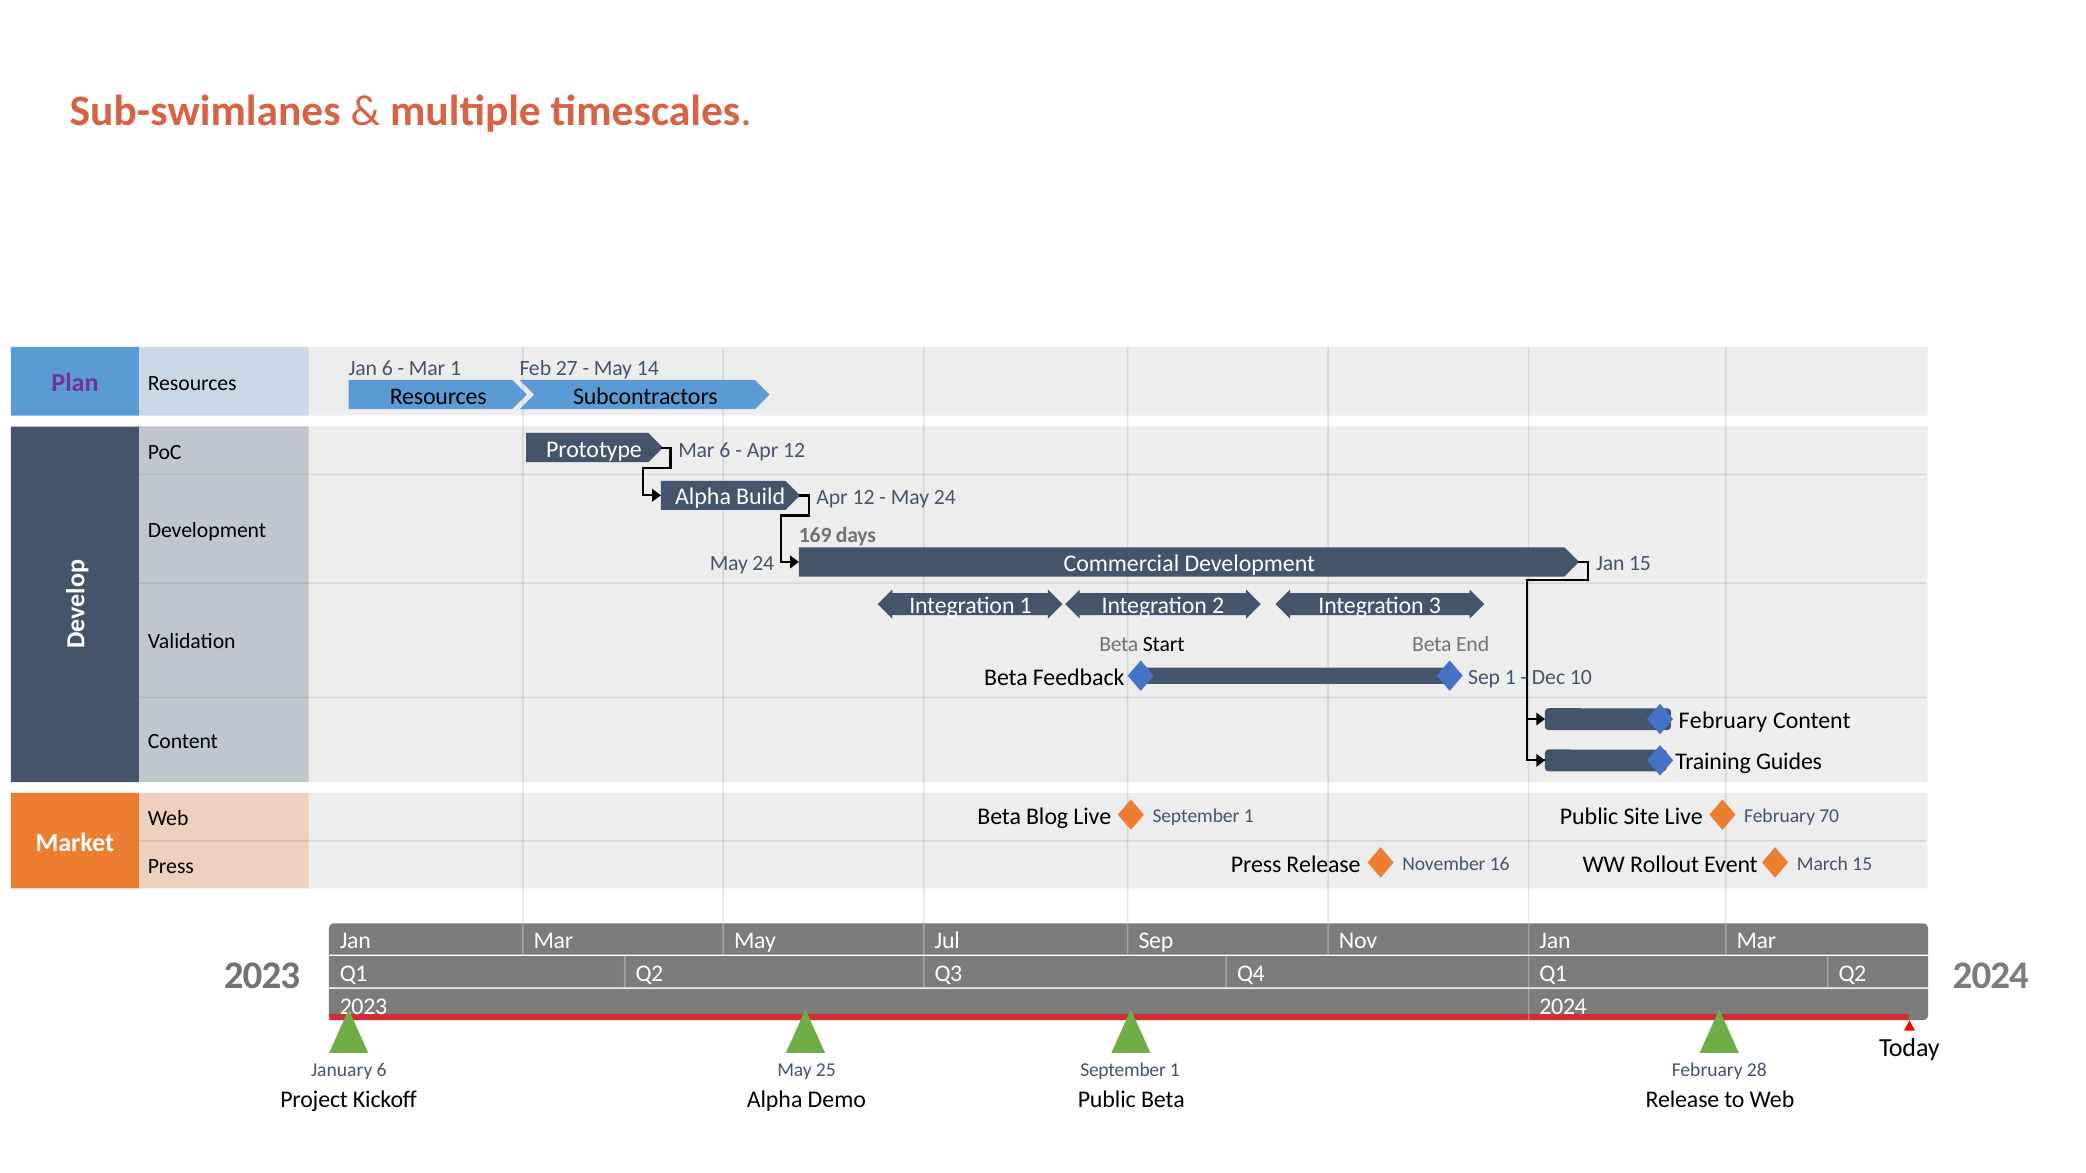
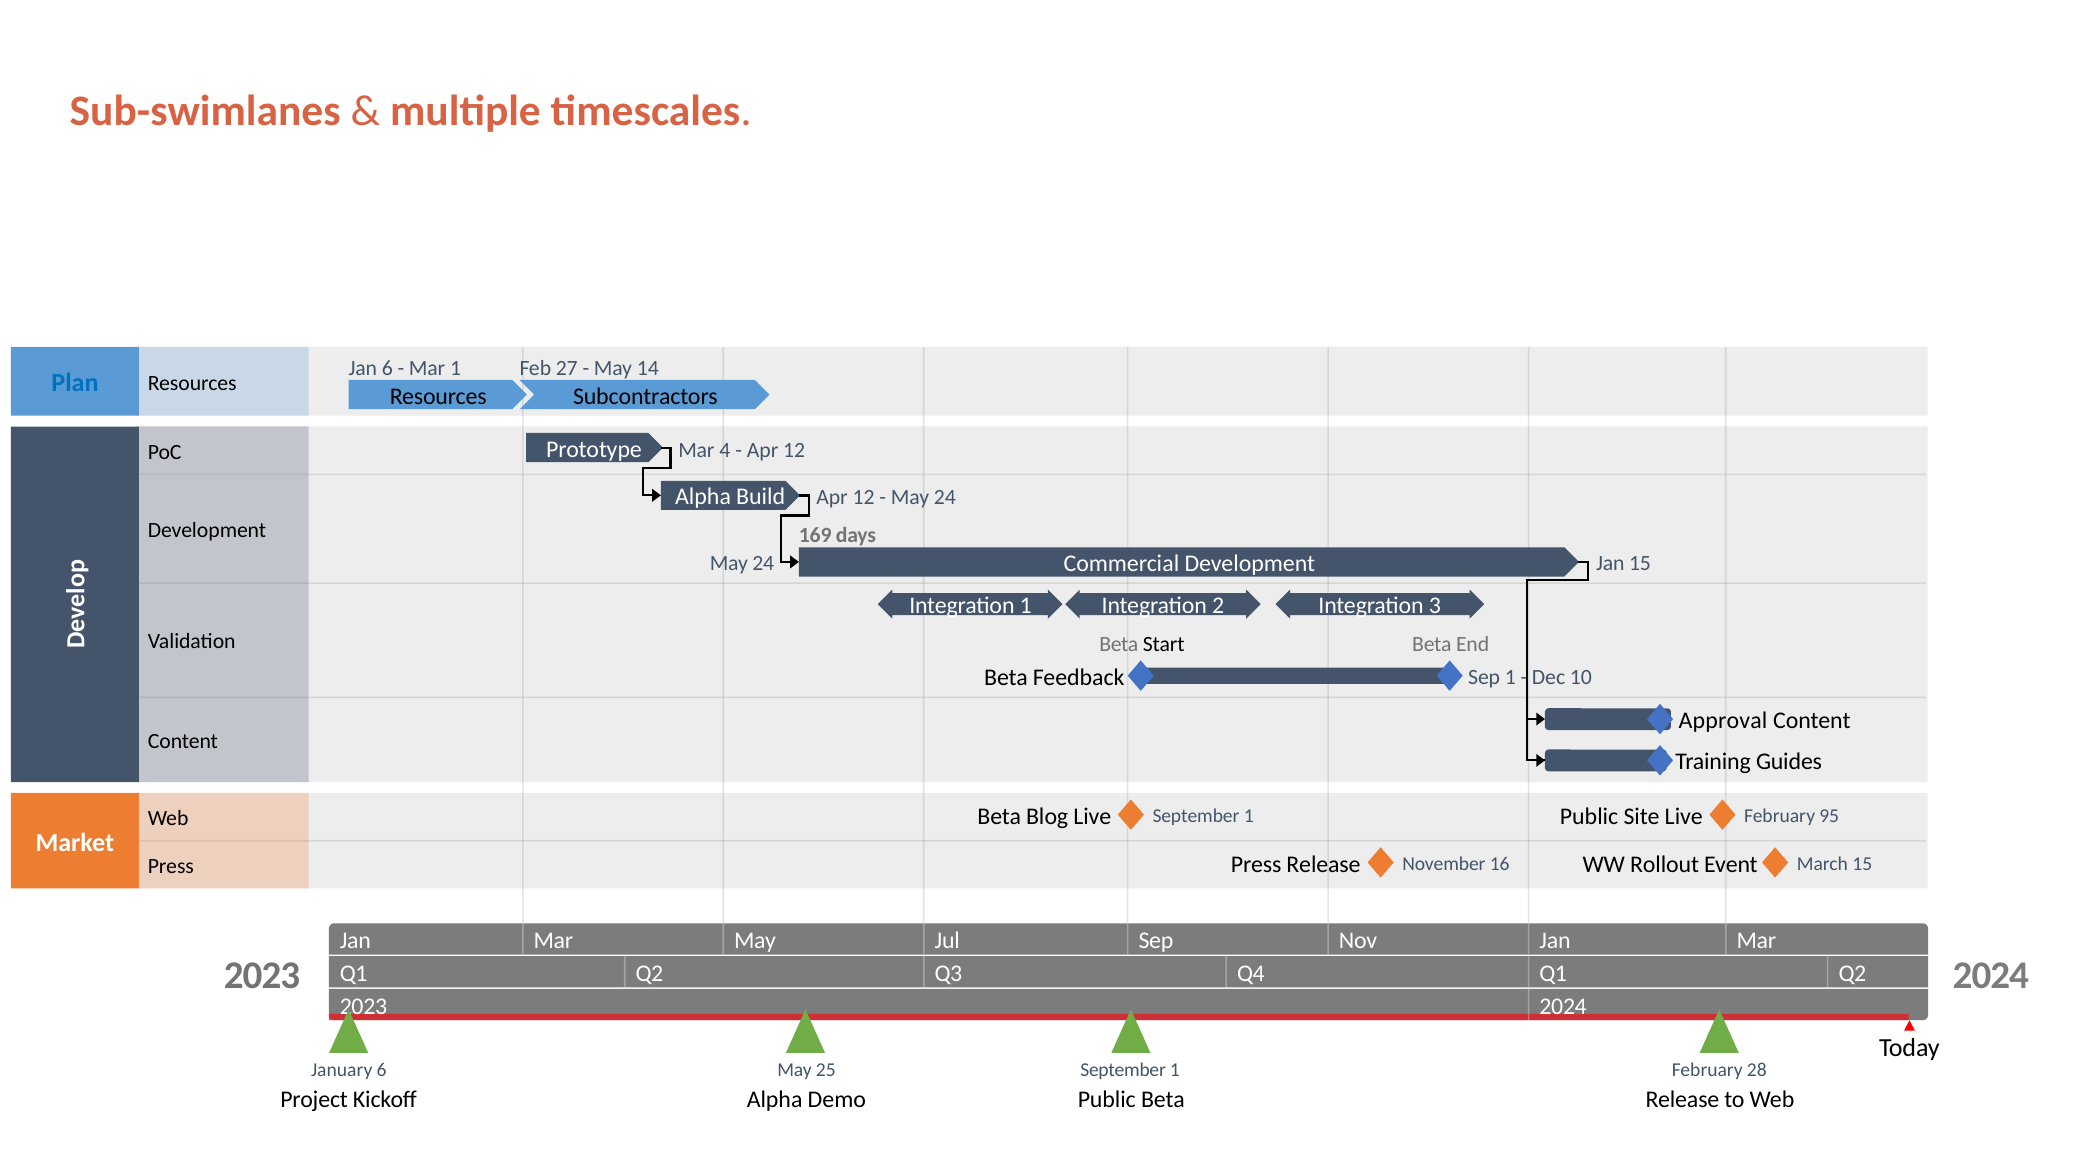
Plan colour: purple -> blue
Mar 6: 6 -> 4
February at (1723, 721): February -> Approval
70: 70 -> 95
